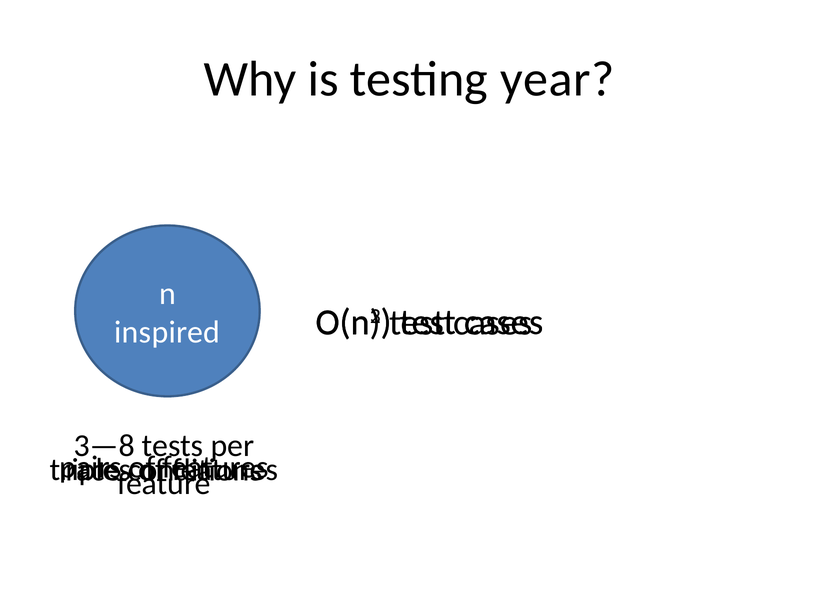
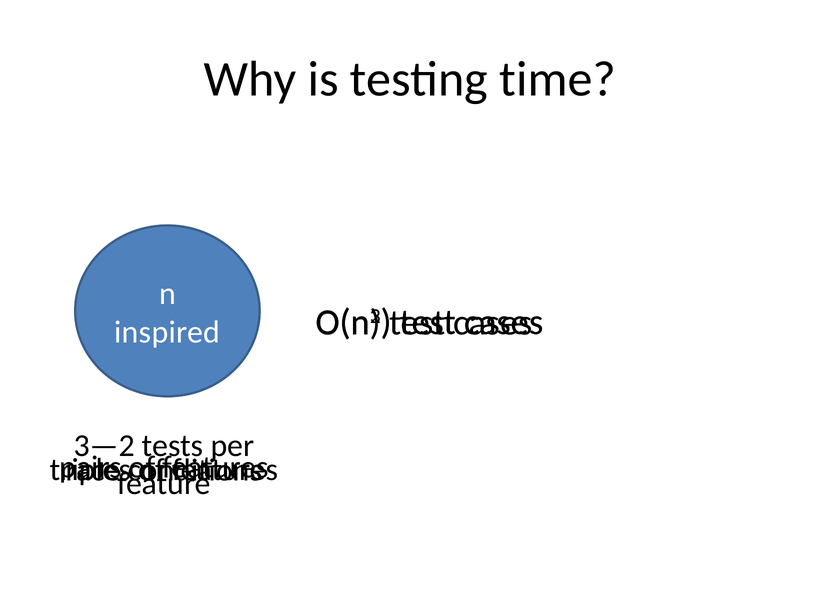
year: year -> time
3—8: 3—8 -> 3—2
